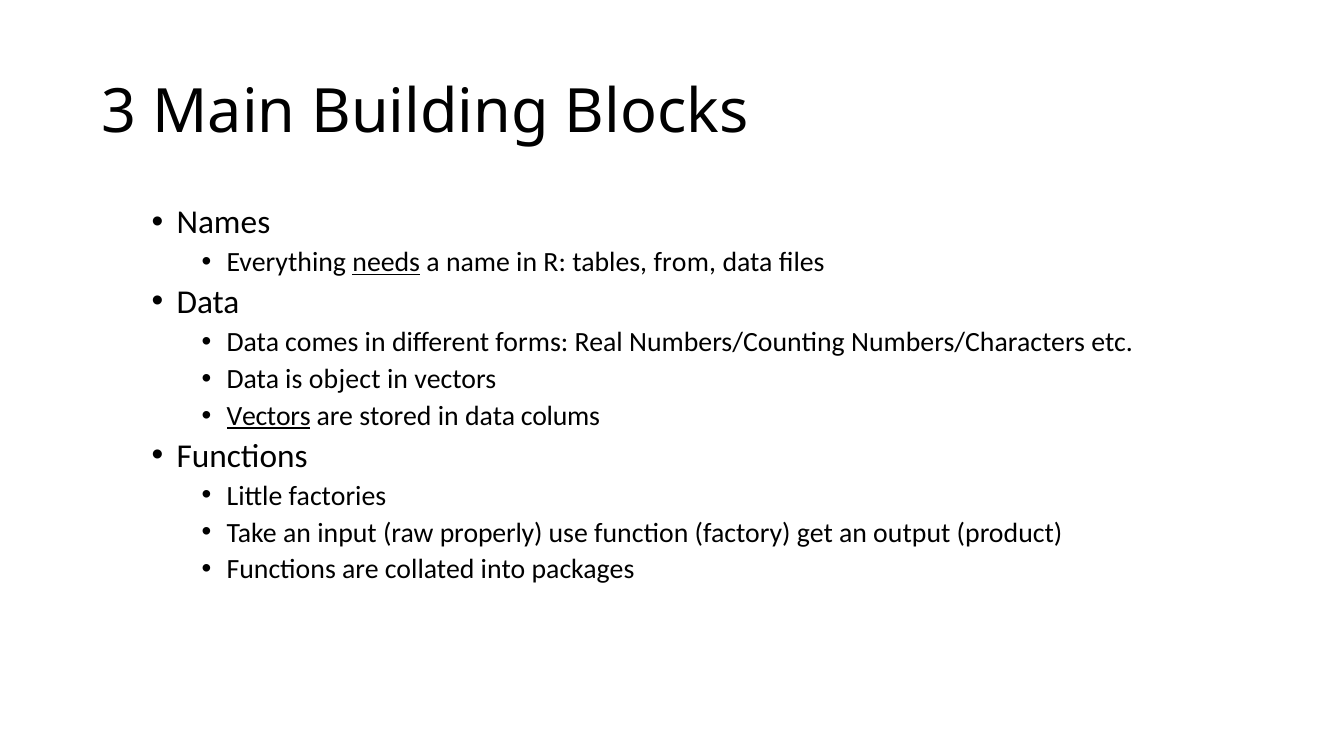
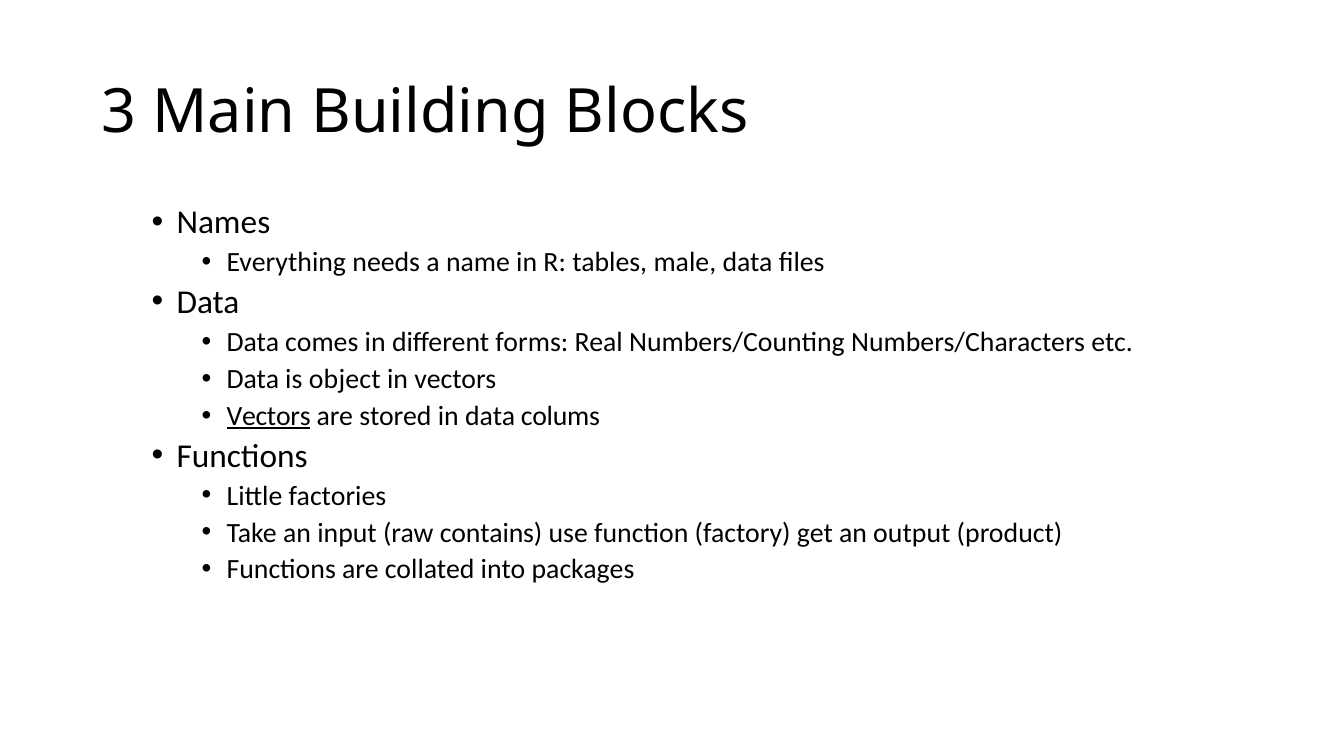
needs underline: present -> none
from: from -> male
properly: properly -> contains
